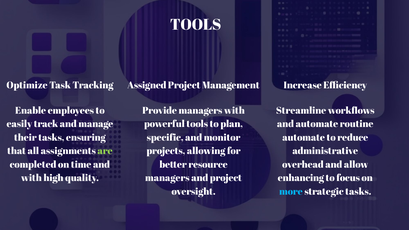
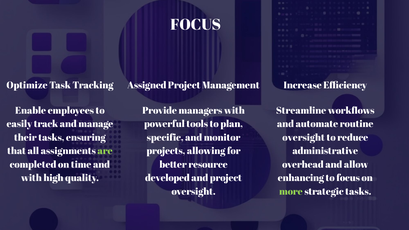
TOOLS at (196, 25): TOOLS -> FOCUS
automate at (304, 138): automate -> oversight
managers at (167, 178): managers -> developed
more colour: light blue -> light green
